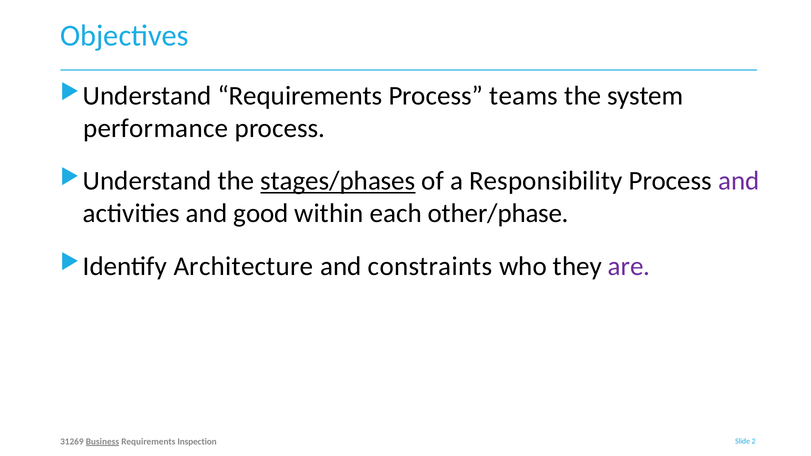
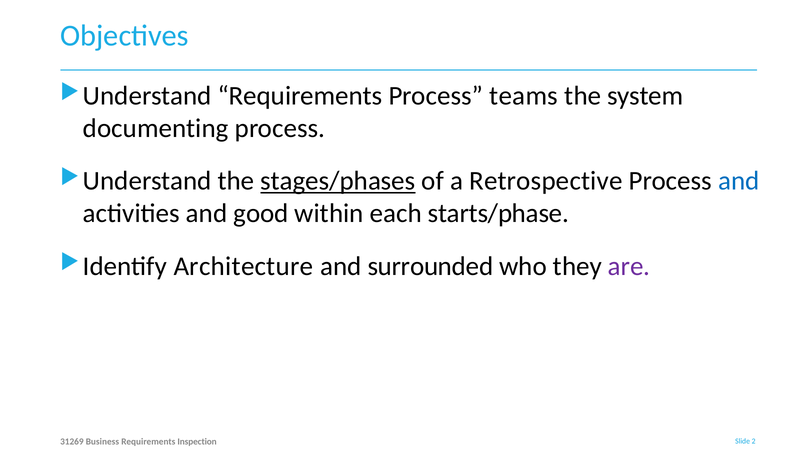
performance: performance -> documenting
Responsibility: Responsibility -> Retrospective
and at (739, 181) colour: purple -> blue
other/phase: other/phase -> starts/phase
constraints: constraints -> surrounded
Business underline: present -> none
